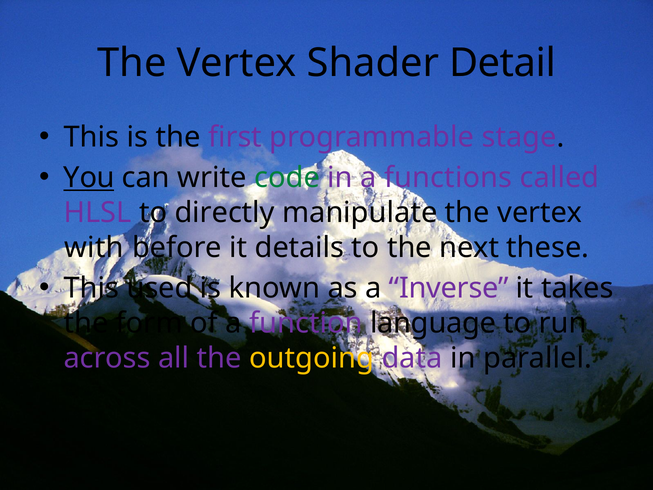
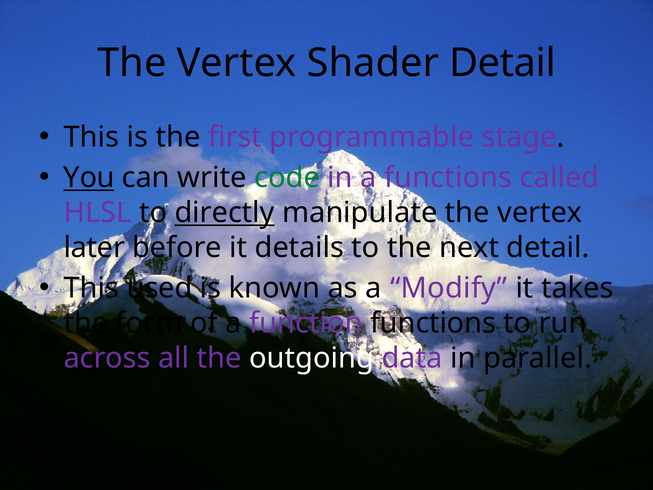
directly underline: none -> present
with: with -> later
next these: these -> detail
Inverse: Inverse -> Modify
function language: language -> functions
outgoing colour: yellow -> white
